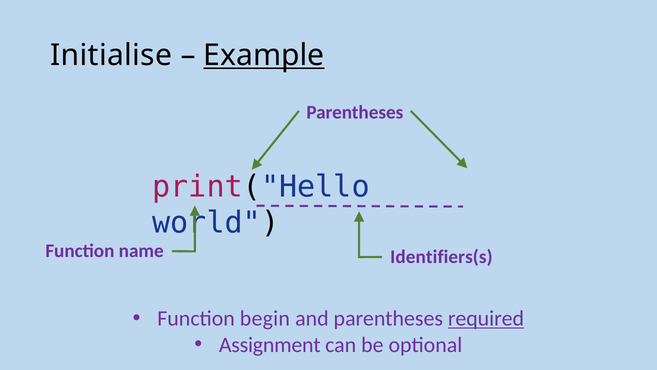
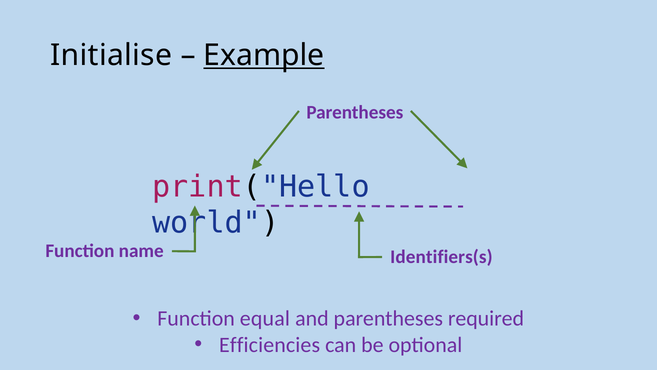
begin: begin -> equal
required underline: present -> none
Assignment: Assignment -> Efficiencies
